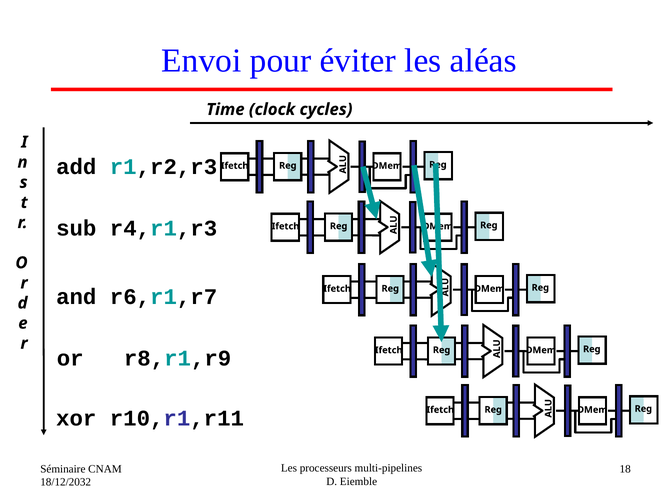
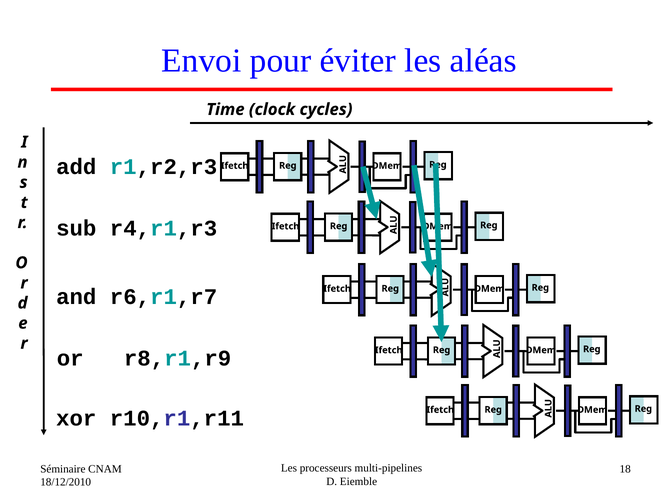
18/12/2032: 18/12/2032 -> 18/12/2010
